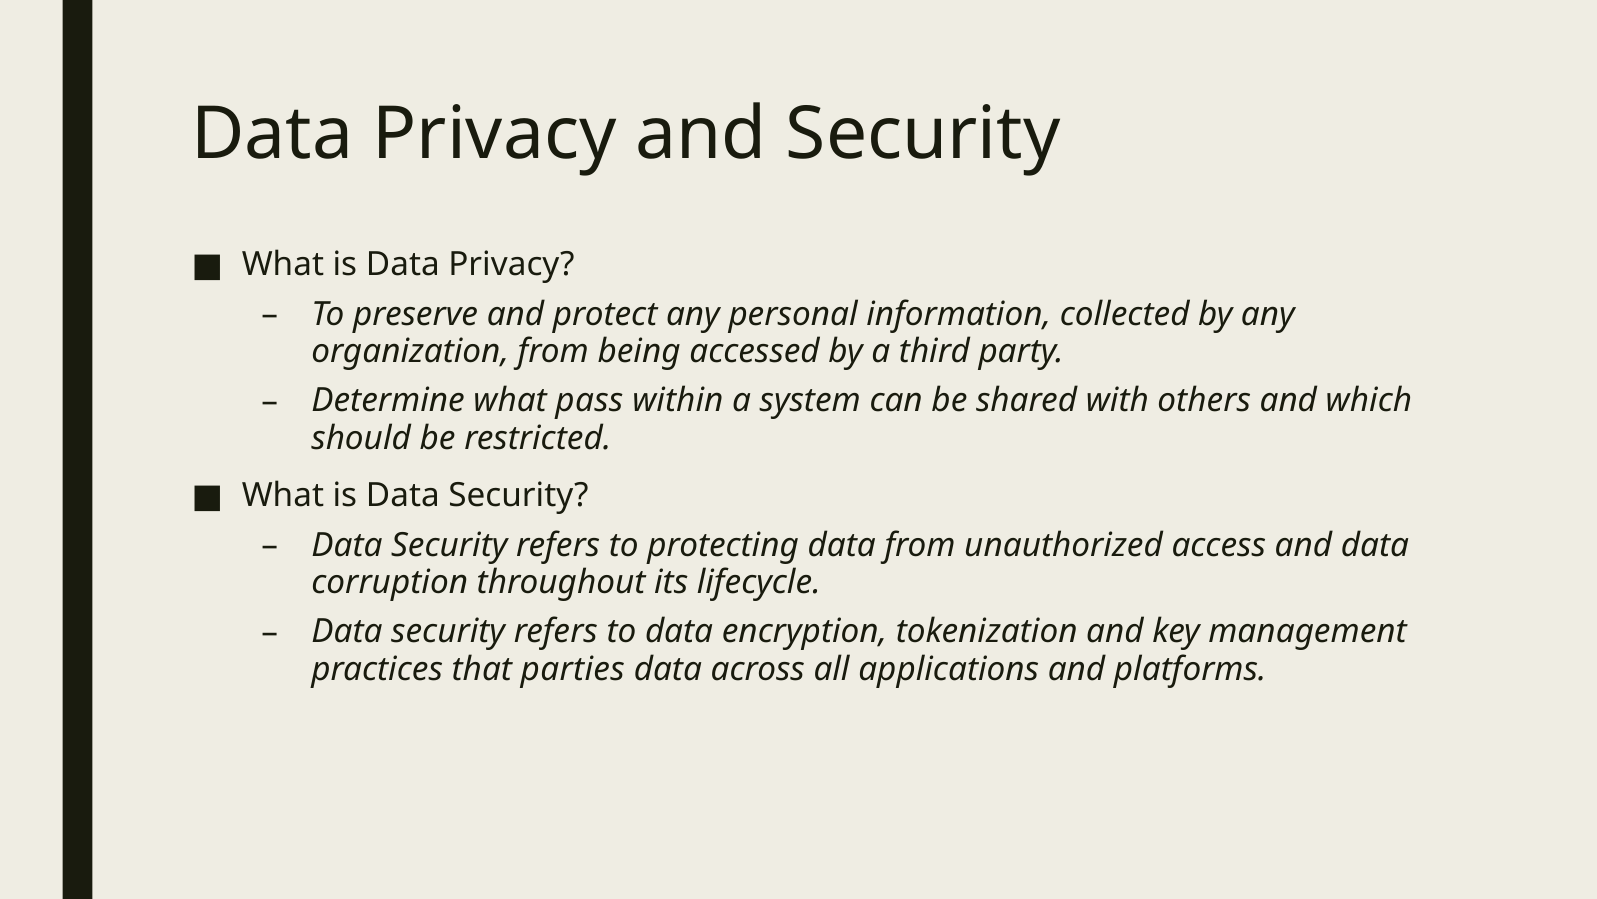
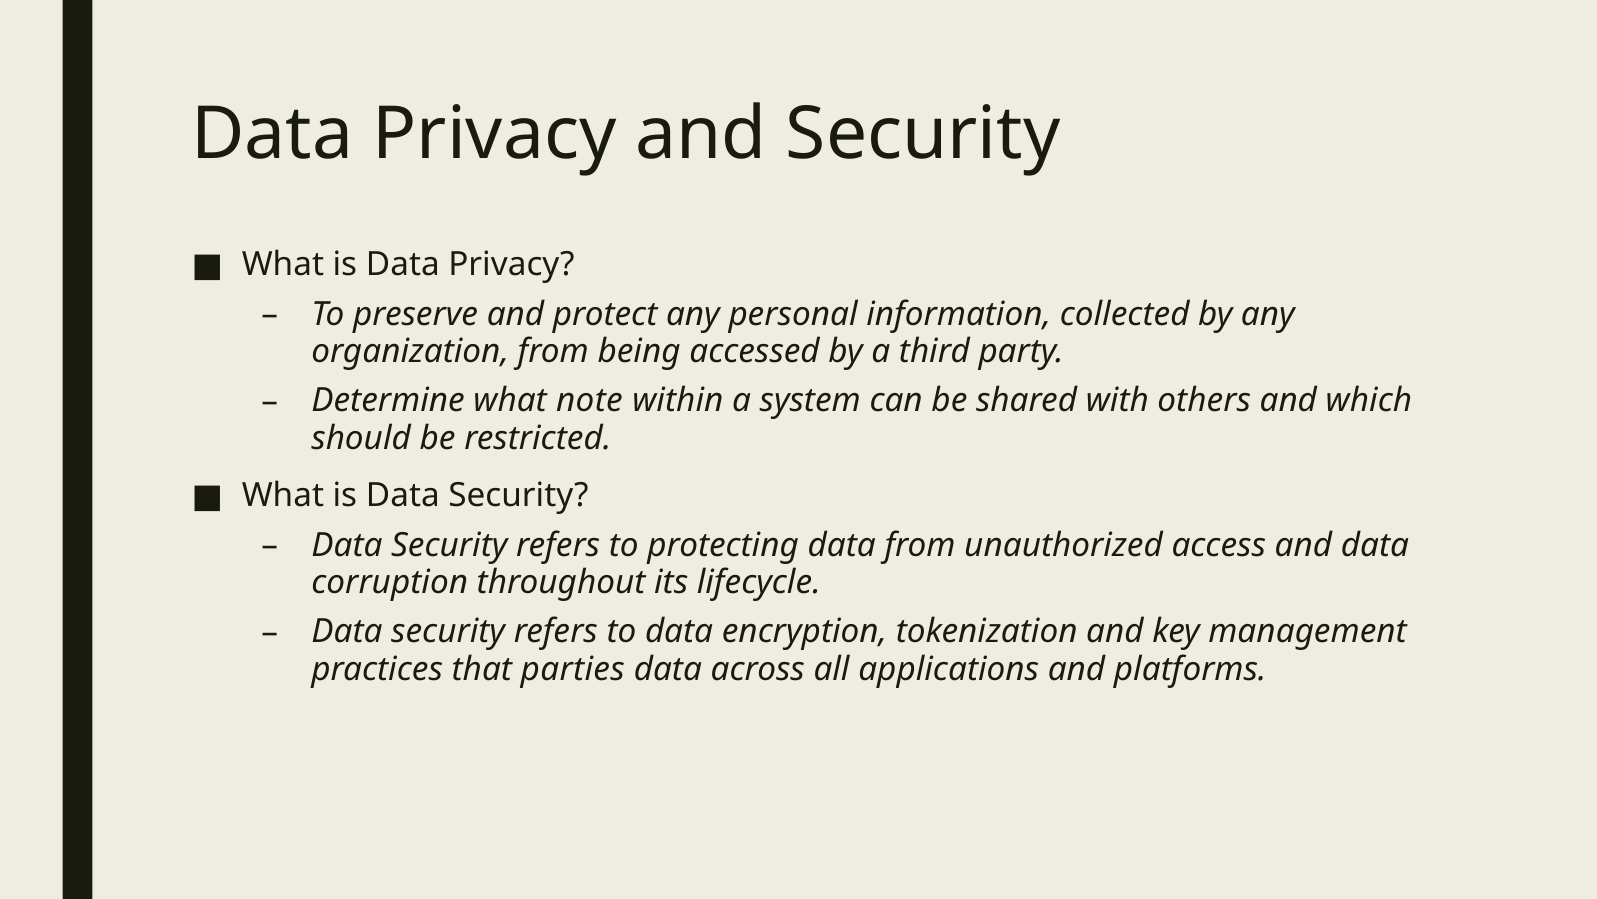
pass: pass -> note
